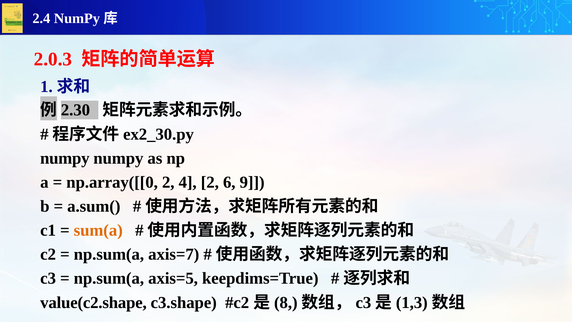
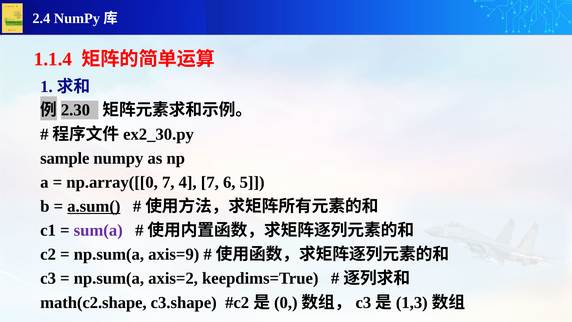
2.0.3: 2.0.3 -> 1.1.4
numpy at (65, 158): numpy -> sample
np.array([[0 2: 2 -> 7
4 2: 2 -> 7
9: 9 -> 5
a.sum( underline: none -> present
sum(a colour: orange -> purple
axis=7: axis=7 -> axis=9
axis=5: axis=5 -> axis=2
value(c2.shape: value(c2.shape -> math(c2.shape
8: 8 -> 0
